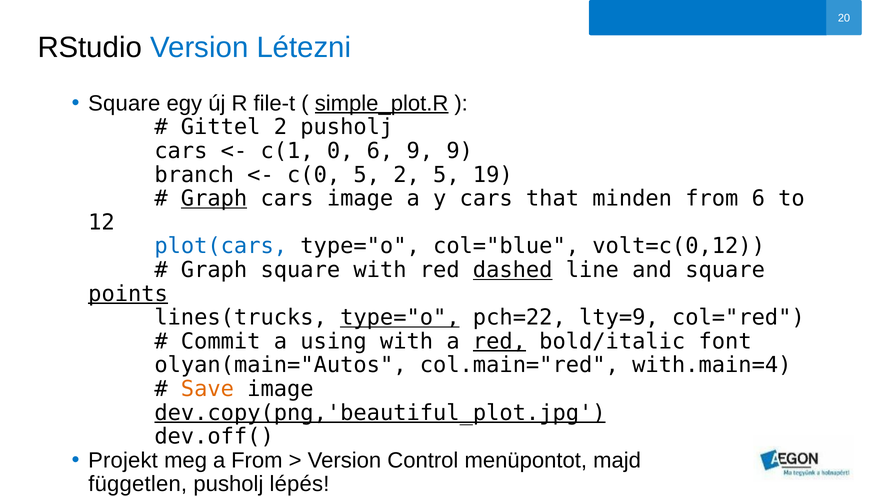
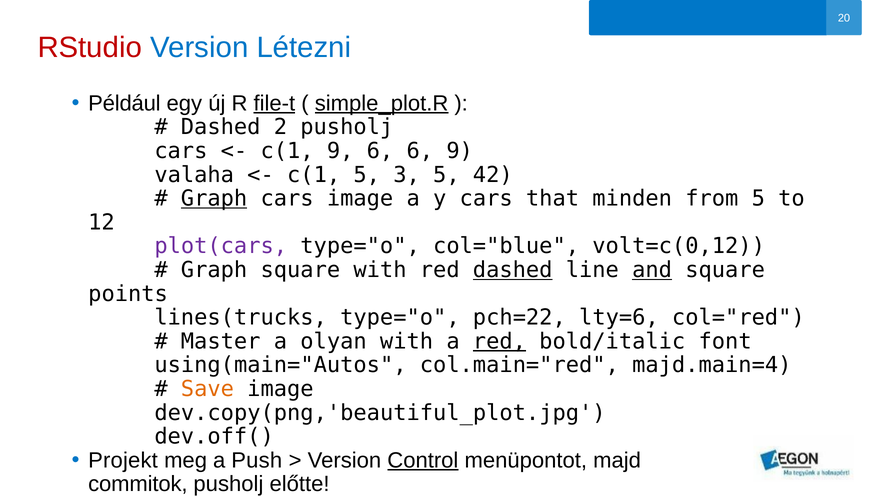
RStudio colour: black -> red
Square at (124, 103): Square -> Például
file‑t underline: none -> present
Gittel at (221, 127): Gittel -> Dashed
c(1 0: 0 -> 9
6 9: 9 -> 6
branch: branch -> valaha
c(0 at (314, 175): c(0 -> c(1
5 2: 2 -> 3
19: 19 -> 42
from 6: 6 -> 5
plot(cars colour: blue -> purple
and underline: none -> present
points underline: present -> none
type="o at (400, 318) underline: present -> none
lty=9: lty=9 -> lty=6
Commit: Commit -> Master
using: using -> olyan
olyan(main="Autos: olyan(main="Autos -> using(main="Autos
with.main=4: with.main=4 -> majd.main=4
dev.copy(png,'beautiful_plot.jpg underline: present -> none
a From: From -> Push
Control underline: none -> present
független: független -> commitok
lépés: lépés -> előtte
